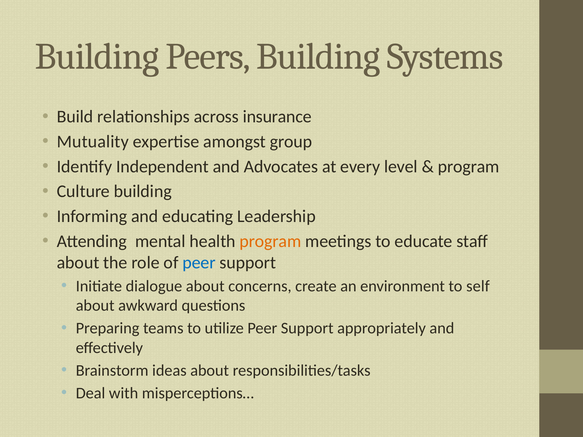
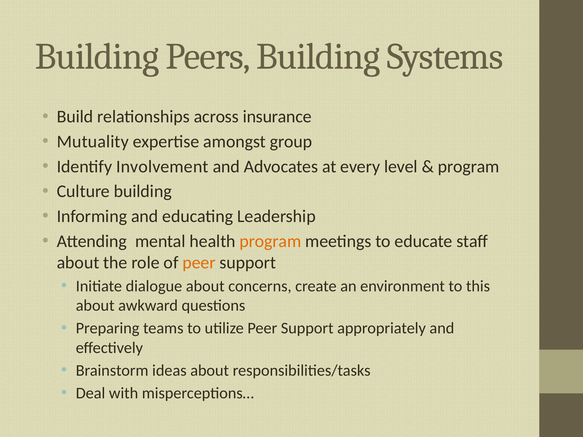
Independent: Independent -> Involvement
peer at (199, 263) colour: blue -> orange
self: self -> this
